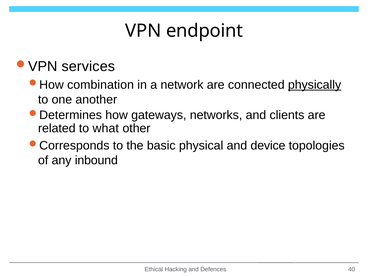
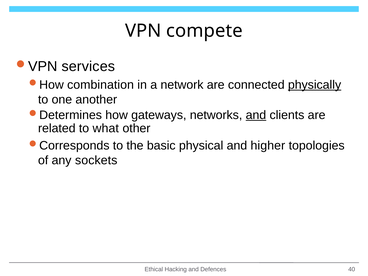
endpoint: endpoint -> compete
and at (256, 115) underline: none -> present
device: device -> higher
inbound: inbound -> sockets
